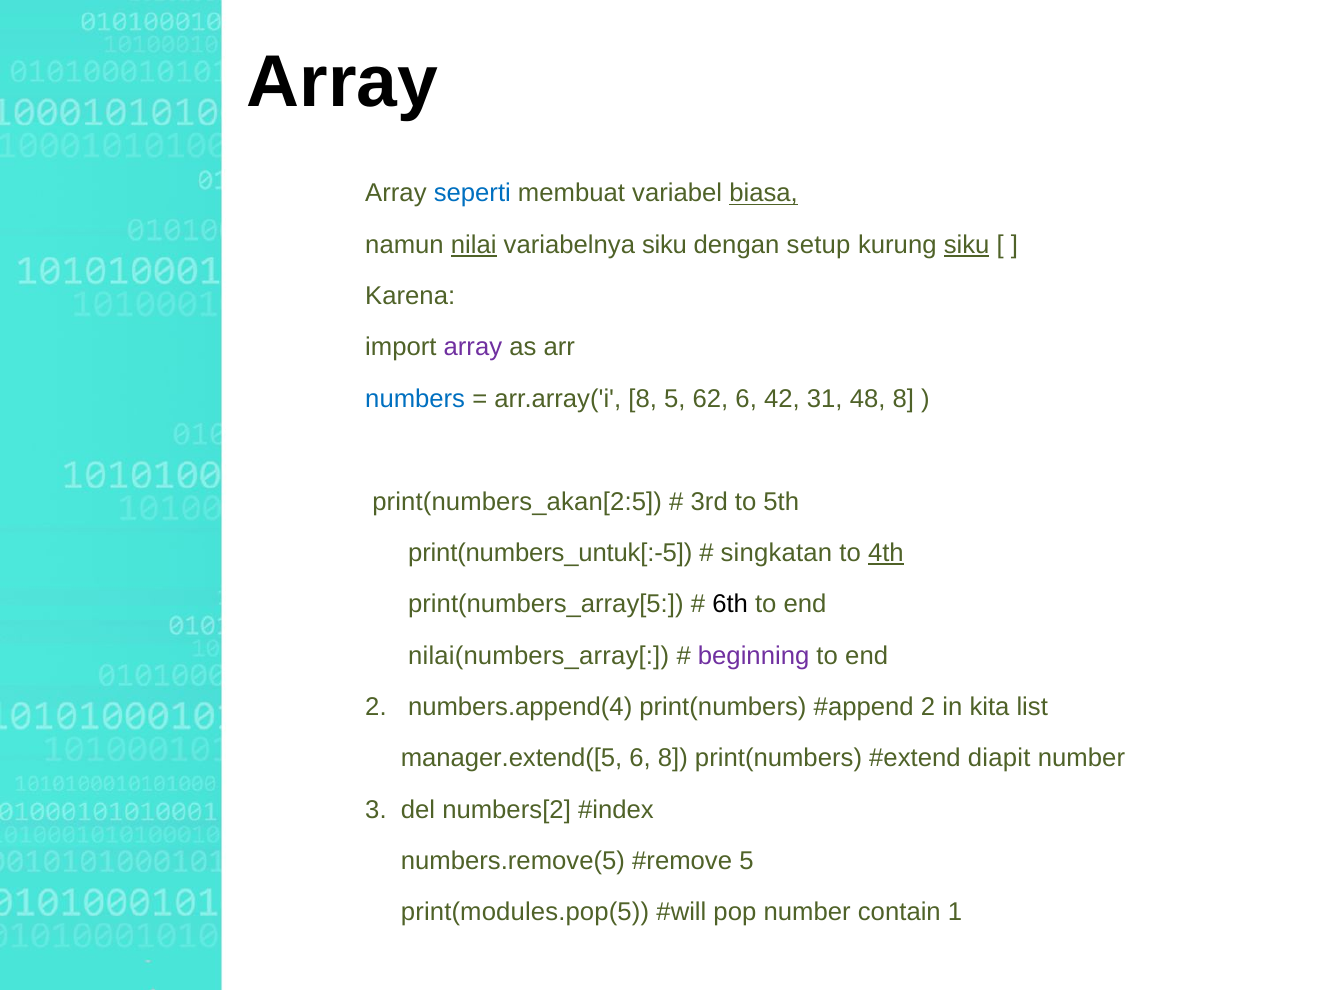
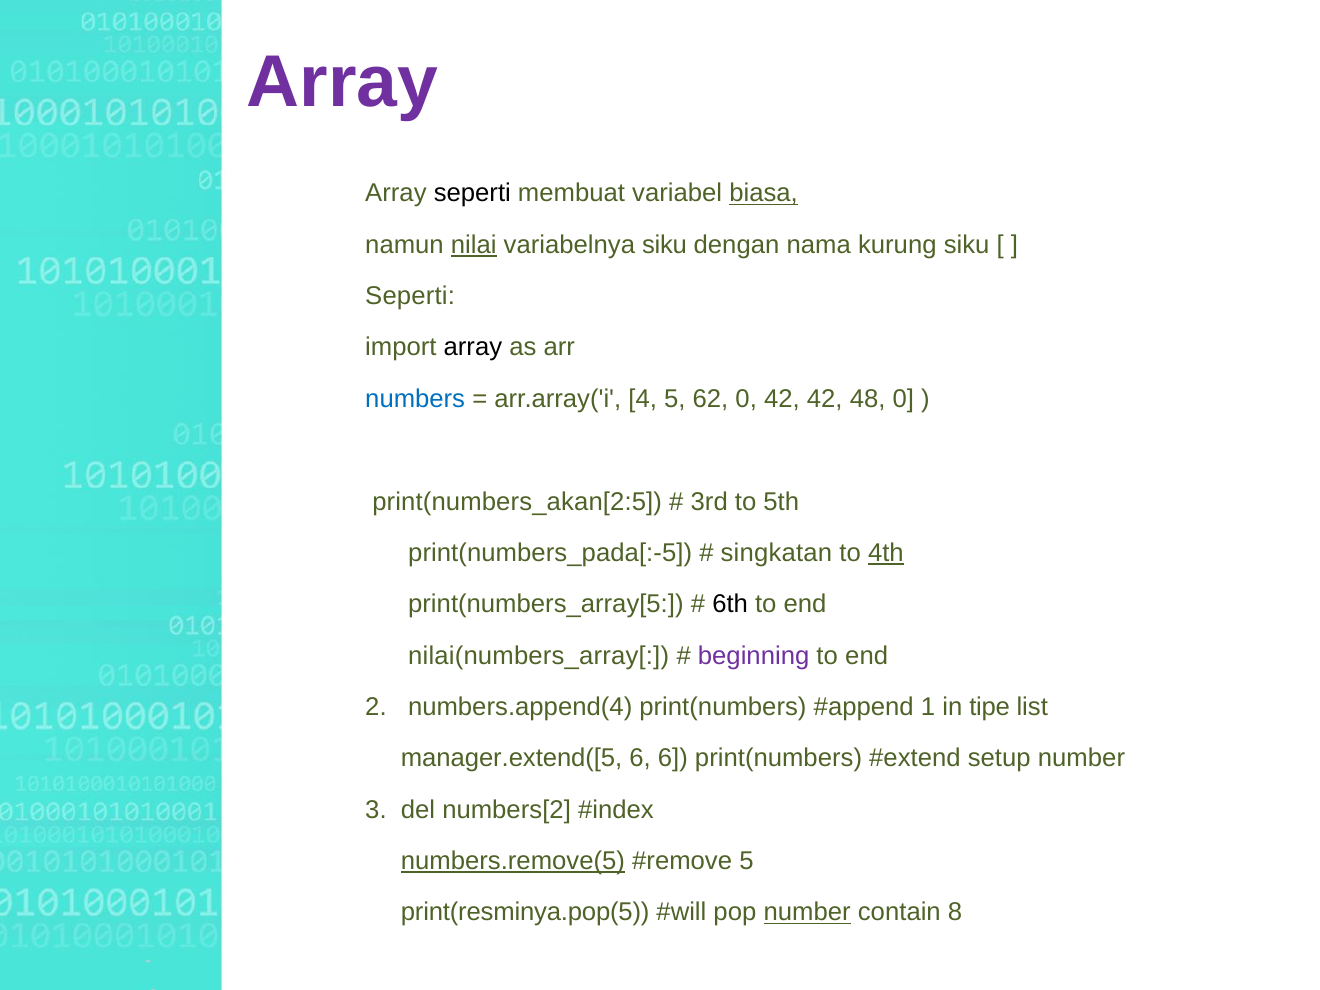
Array at (342, 82) colour: black -> purple
seperti at (472, 193) colour: blue -> black
setup: setup -> nama
siku at (967, 245) underline: present -> none
Karena at (410, 296): Karena -> Seperti
array at (473, 348) colour: purple -> black
arr.array('i 8: 8 -> 4
62 6: 6 -> 0
42 31: 31 -> 42
48 8: 8 -> 0
print(numbers_untuk[:-5: print(numbers_untuk[:-5 -> print(numbers_pada[:-5
2 at (928, 707): 2 -> 1
kita: kita -> tipe
6 8: 8 -> 6
diapit: diapit -> setup
numbers.remove(5 underline: none -> present
print(modules.pop(5: print(modules.pop(5 -> print(resminya.pop(5
number at (807, 912) underline: none -> present
1: 1 -> 8
